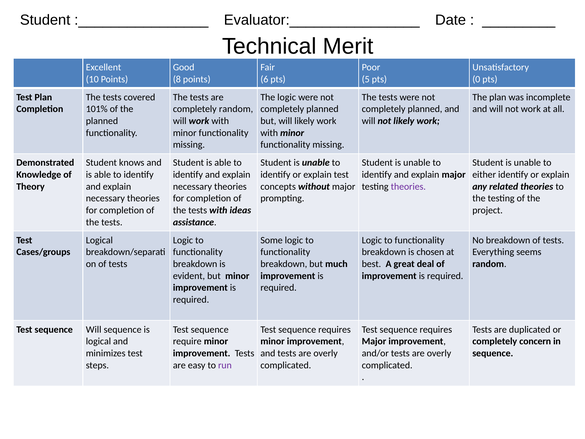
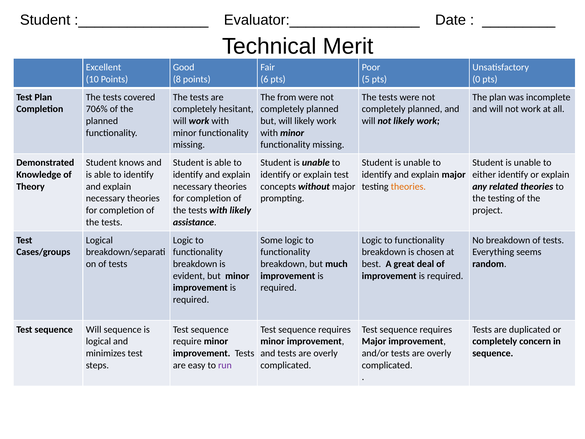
The logic: logic -> from
101%: 101% -> 706%
completely random: random -> hesitant
theories at (408, 186) colour: purple -> orange
with ideas: ideas -> likely
